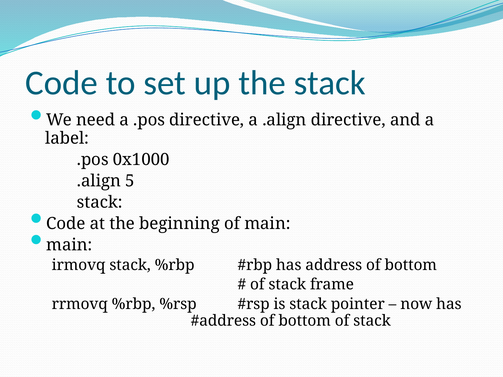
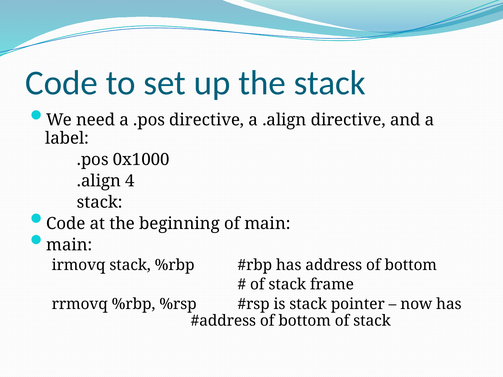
5: 5 -> 4
